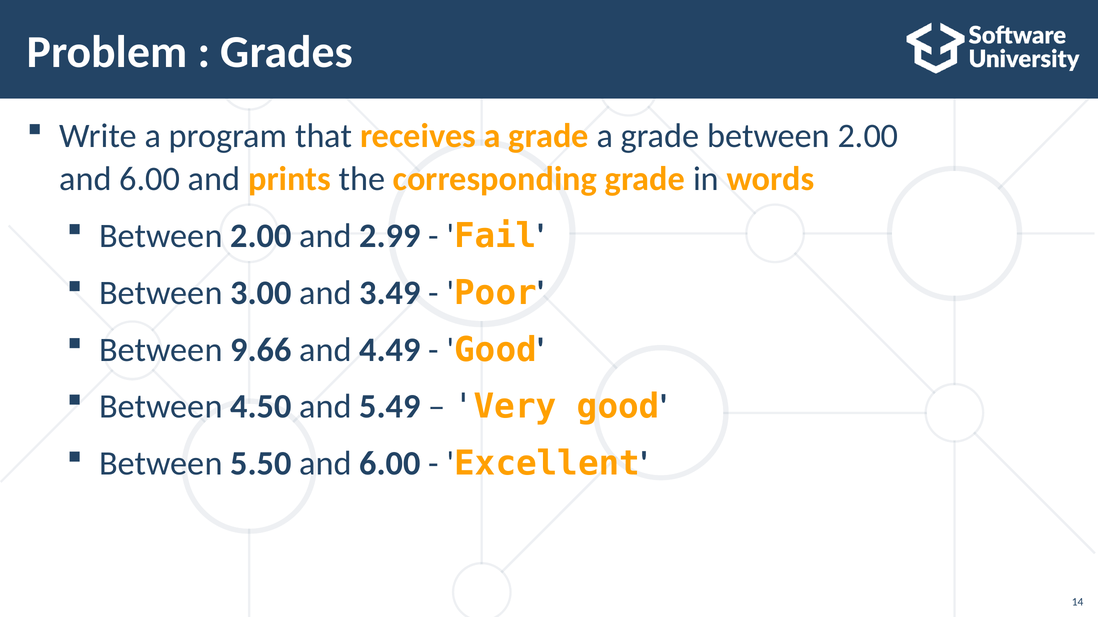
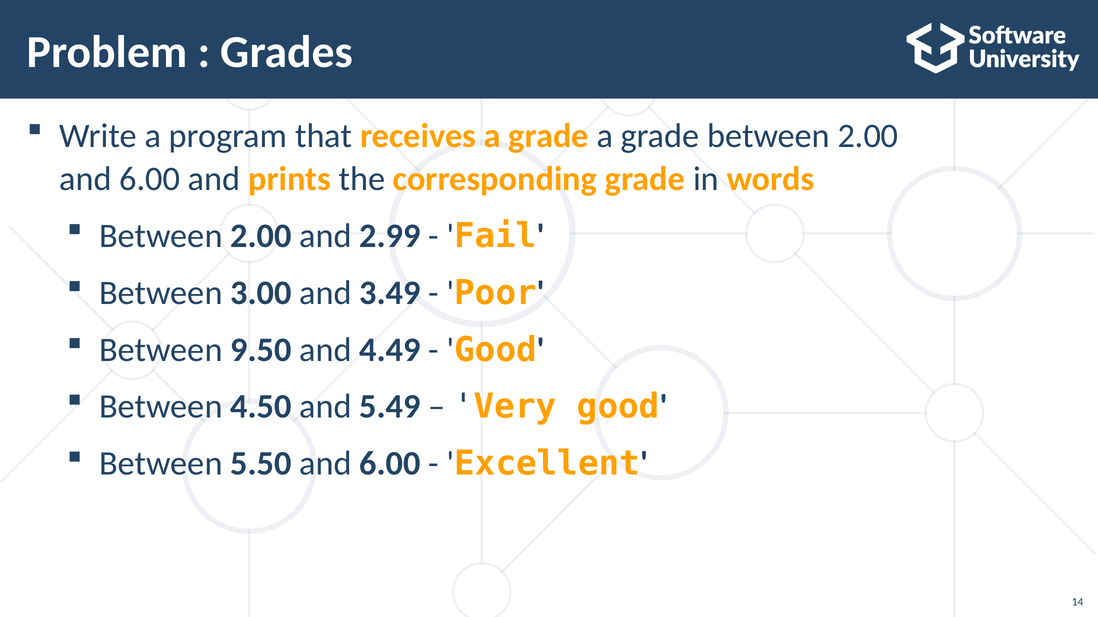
9.66: 9.66 -> 9.50
